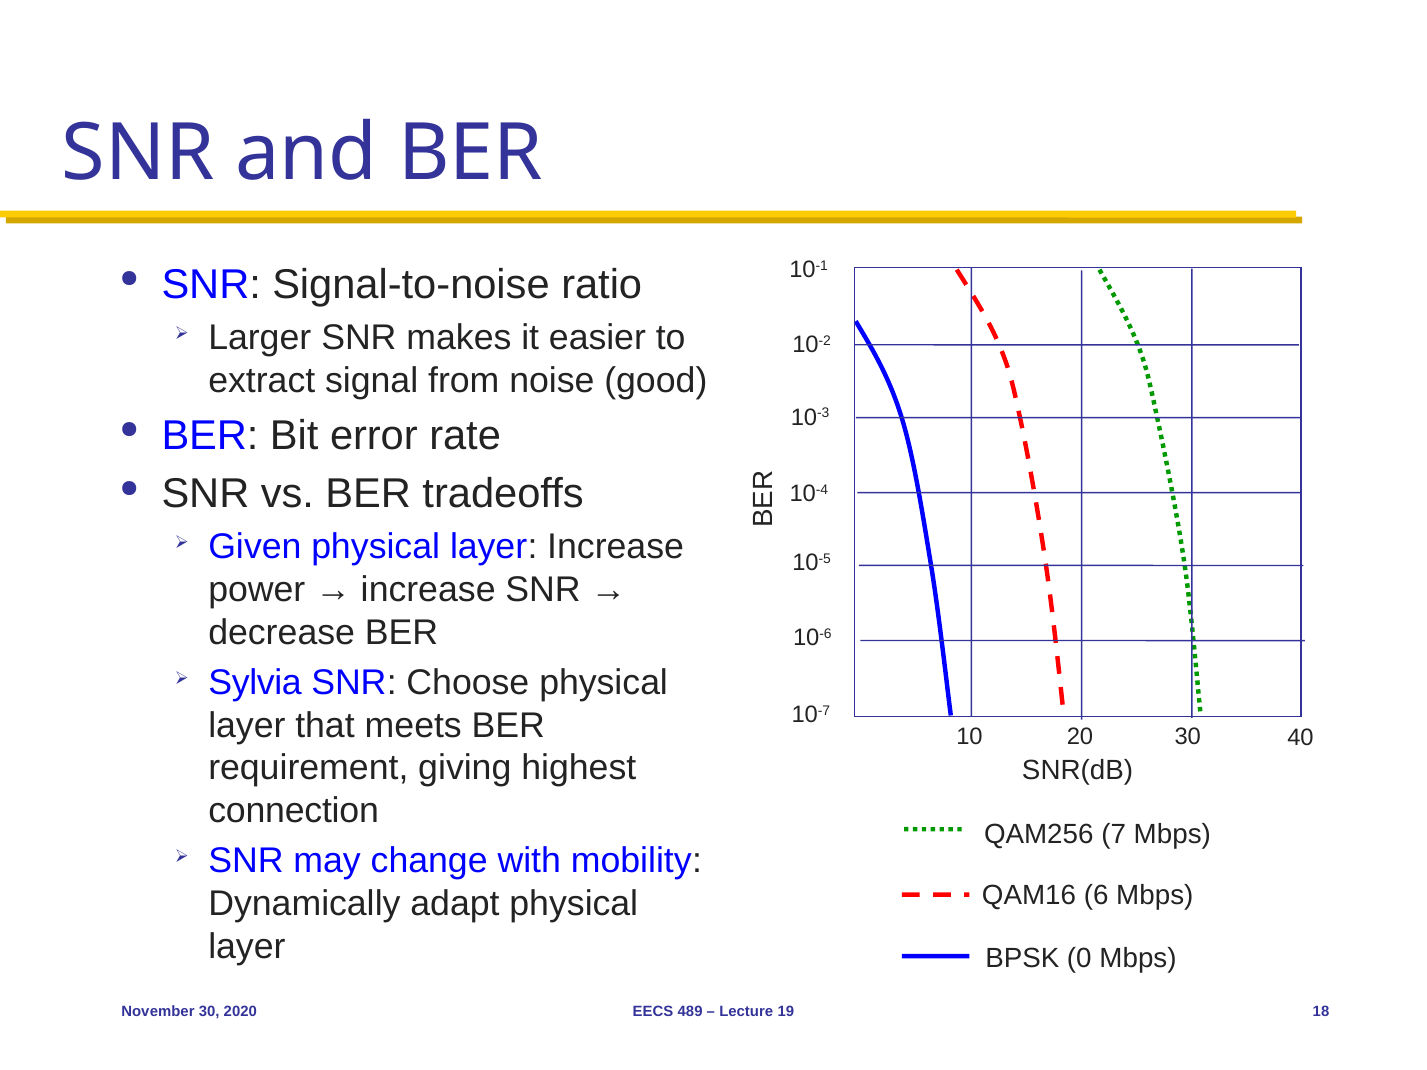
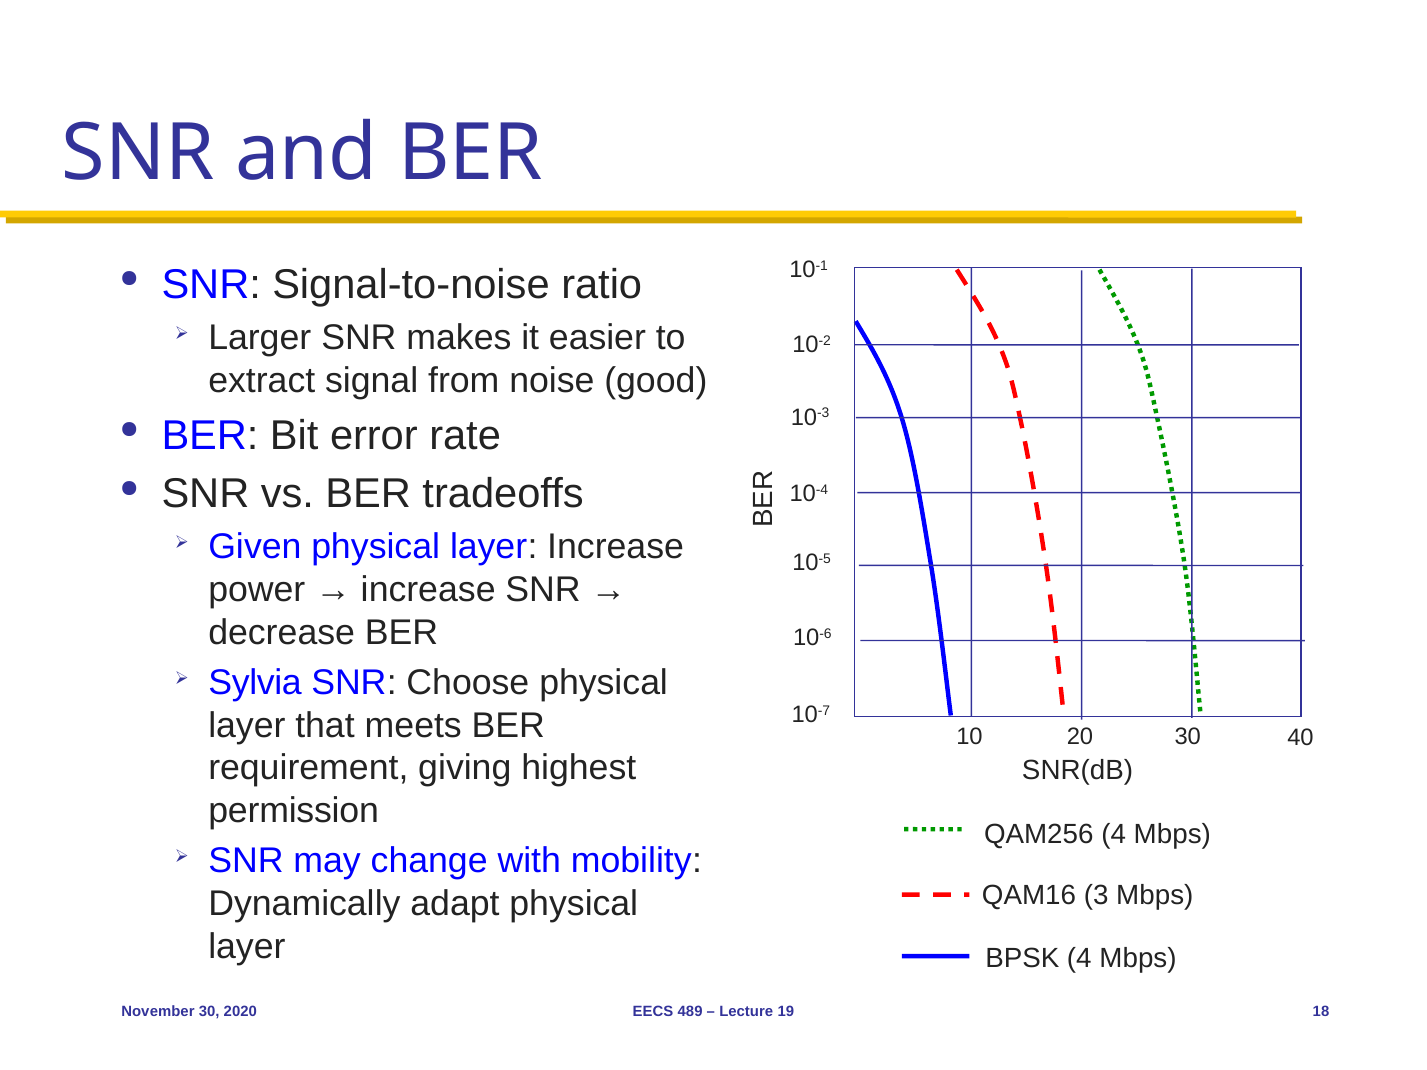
connection: connection -> permission
QAM256 7: 7 -> 4
6: 6 -> 3
BPSK 0: 0 -> 4
